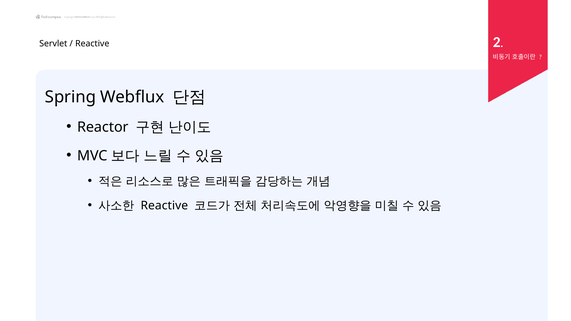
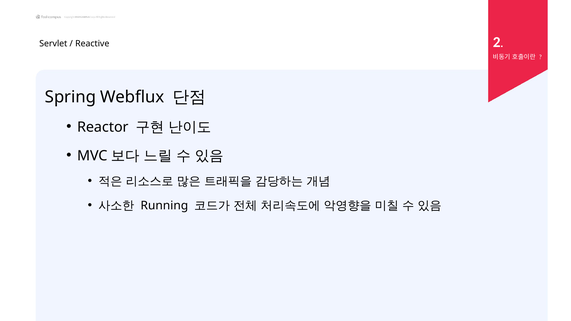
Reactive at (164, 206): Reactive -> Running
